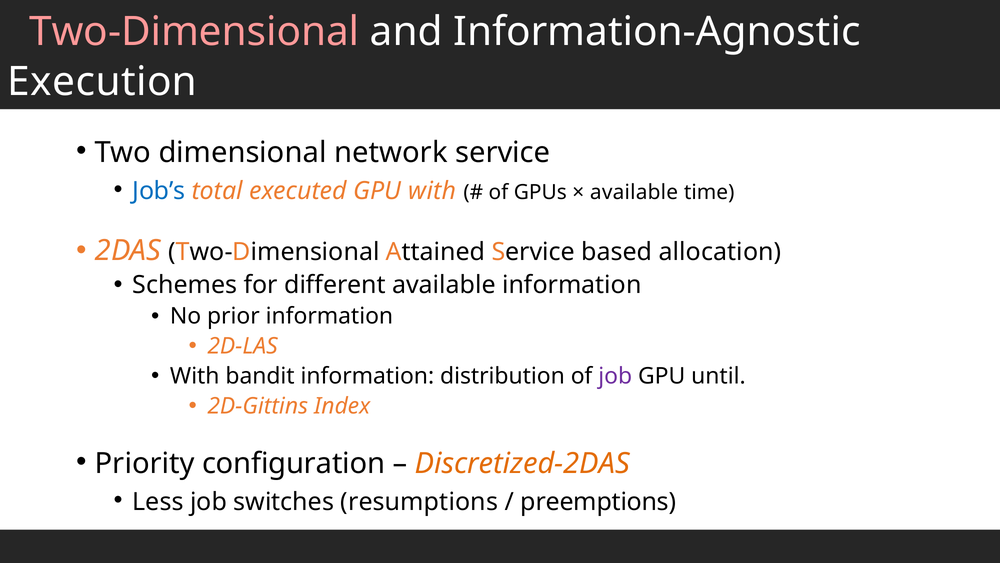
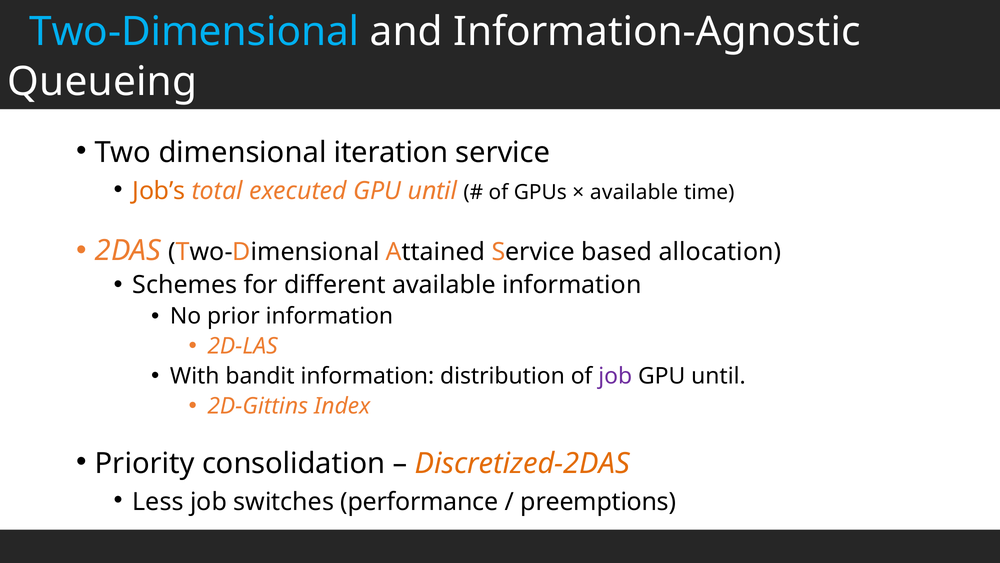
Two-Dimensional at (194, 32) colour: pink -> light blue
Execution: Execution -> Queueing
network: network -> iteration
Job’s colour: blue -> orange
executed GPU with: with -> until
configuration: configuration -> consolidation
resumptions: resumptions -> performance
